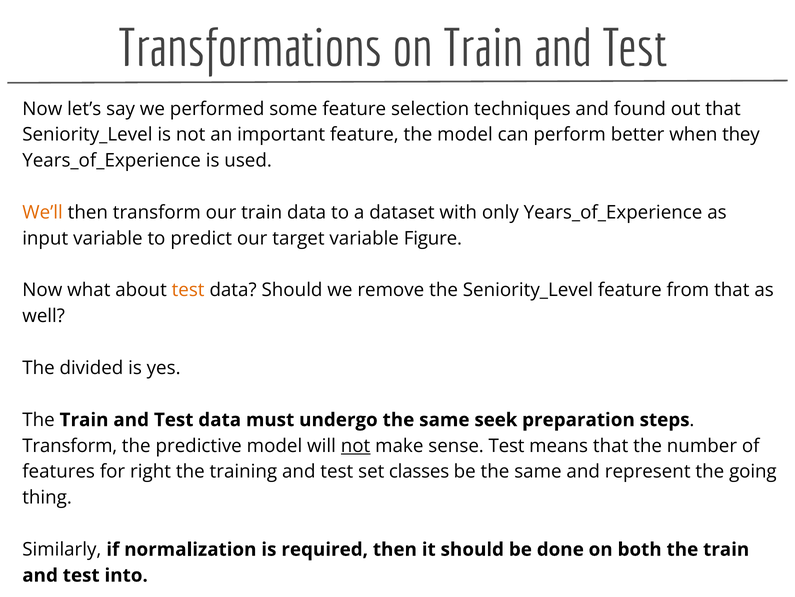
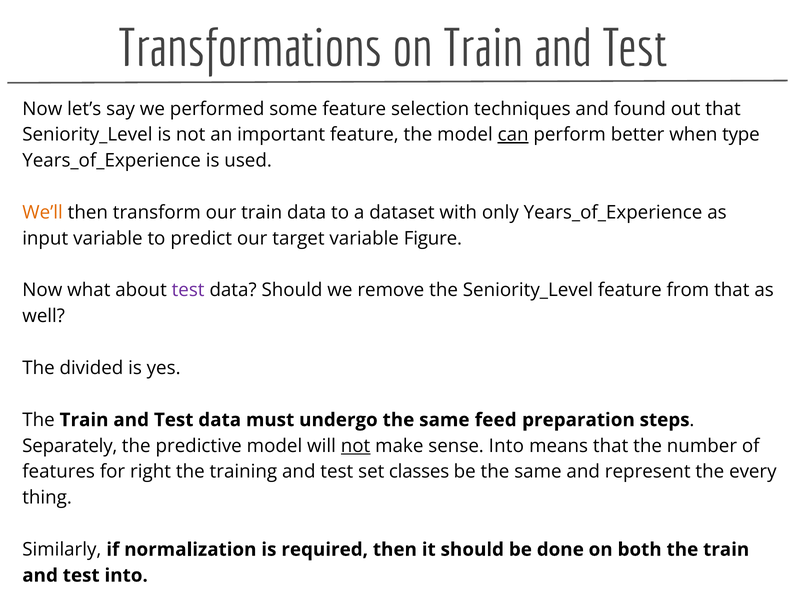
can underline: none -> present
they: they -> type
test at (188, 290) colour: orange -> purple
seek: seek -> feed
Transform at (70, 445): Transform -> Separately
sense Test: Test -> Into
going: going -> every
